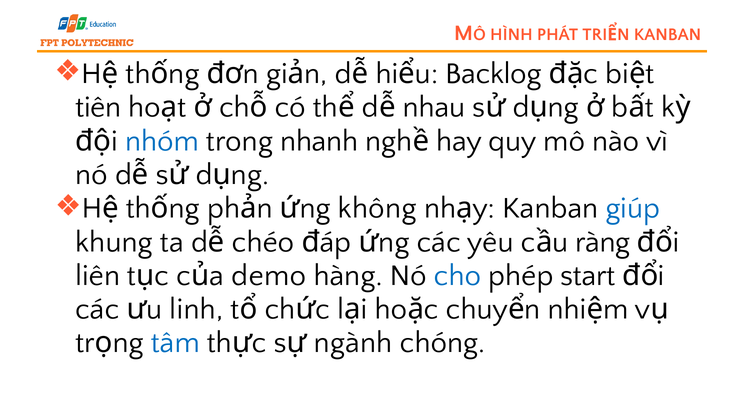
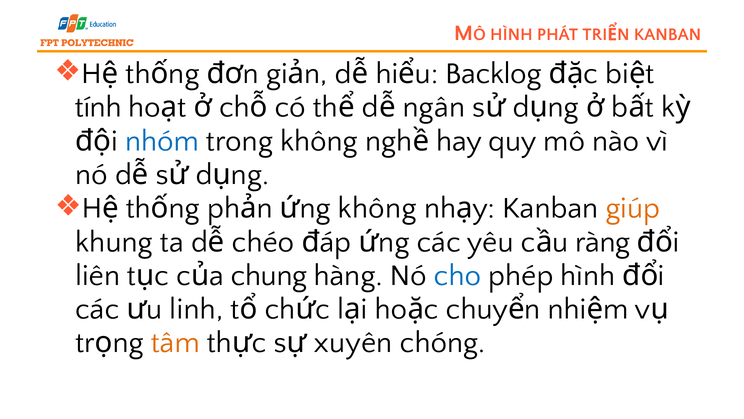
tiên: tiên -> tính
nhau: nhau -> ngân
trong nhanh: nhanh -> không
giúp colour: blue -> orange
demo: demo -> chung
phép start: start -> hình
tâm colour: blue -> orange
ngành: ngành -> xuyên
